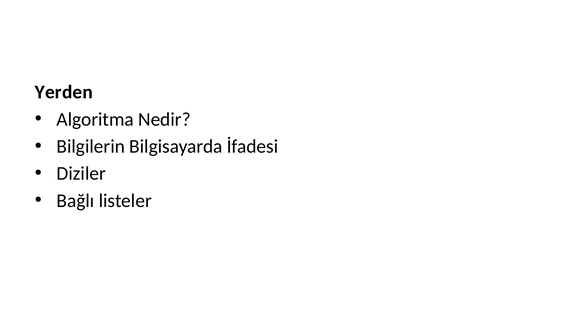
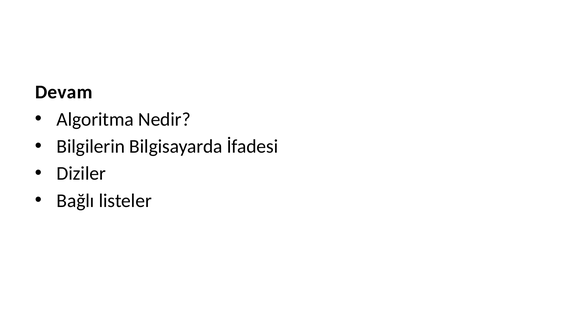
Yerden: Yerden -> Devam
